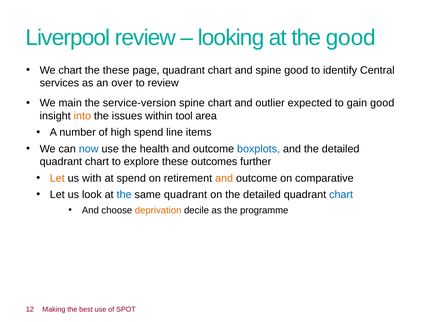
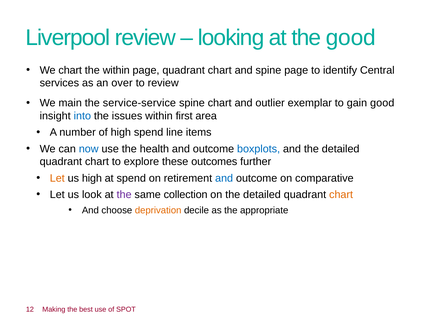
the these: these -> within
spine good: good -> page
service-version: service-version -> service-service
expected: expected -> exemplar
into colour: orange -> blue
tool: tool -> first
us with: with -> high
and at (224, 178) colour: orange -> blue
the at (124, 195) colour: blue -> purple
same quadrant: quadrant -> collection
chart at (341, 195) colour: blue -> orange
programme: programme -> appropriate
